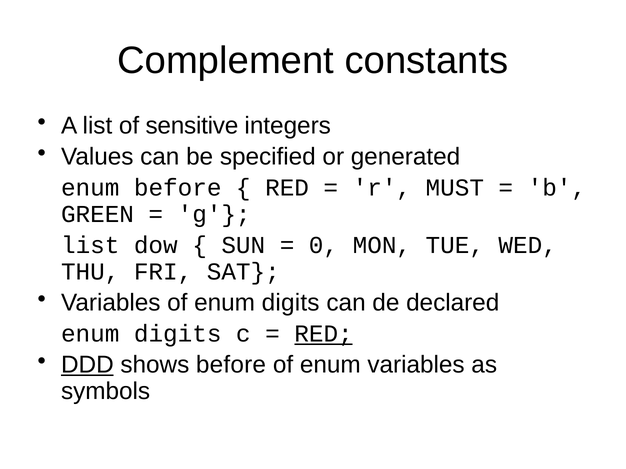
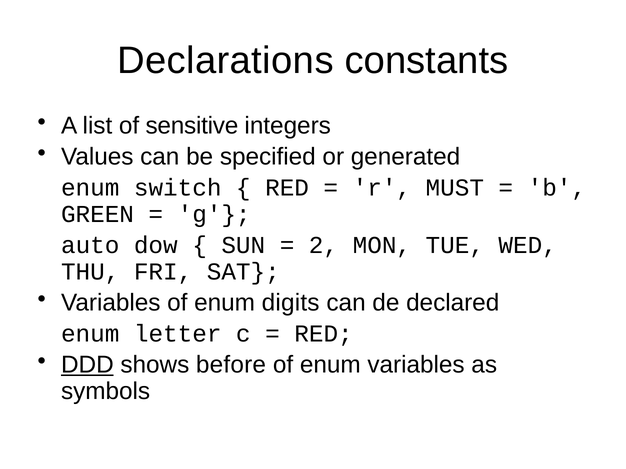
Complement: Complement -> Declarations
enum before: before -> switch
list at (90, 246): list -> auto
0: 0 -> 2
digits at (178, 334): digits -> letter
RED at (324, 334) underline: present -> none
